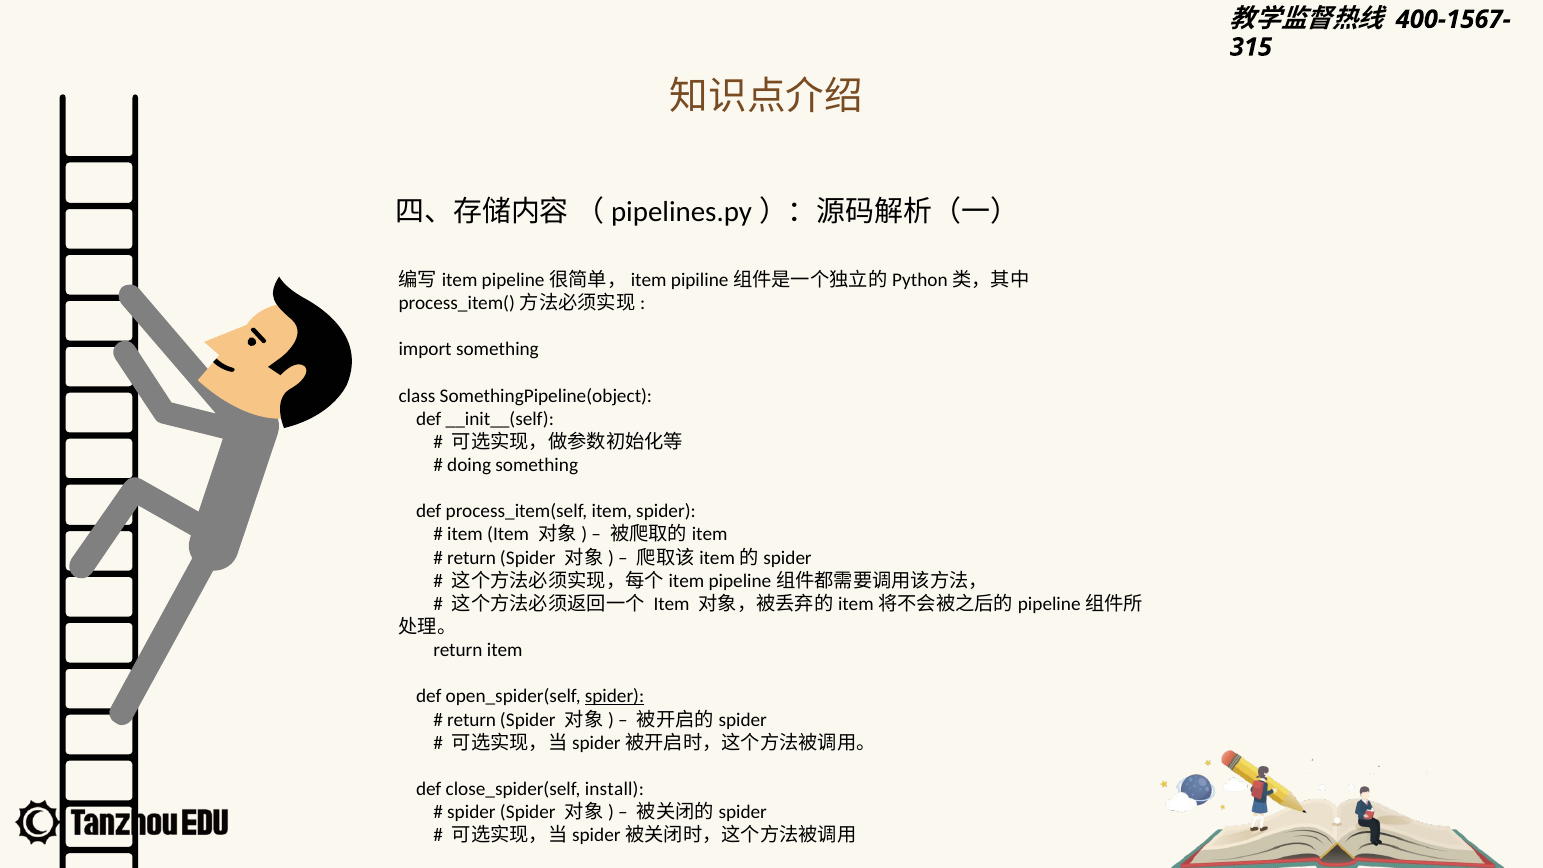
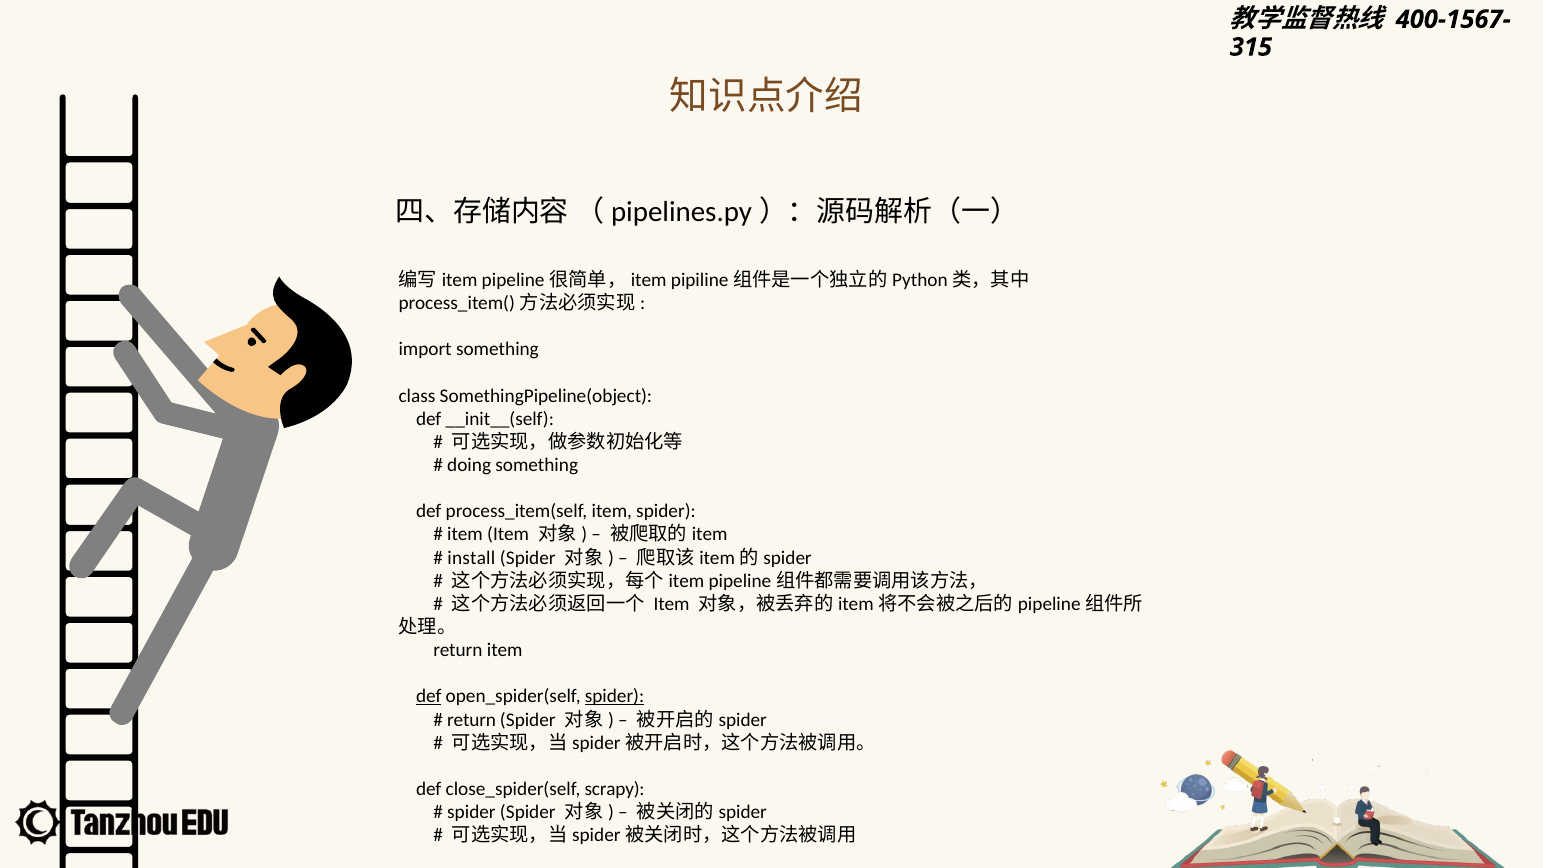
return at (472, 558): return -> install
def at (429, 697) underline: none -> present
install: install -> scrapy
